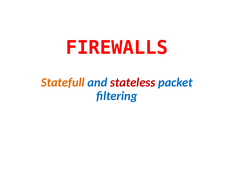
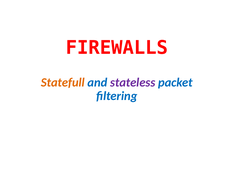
stateless colour: red -> purple
